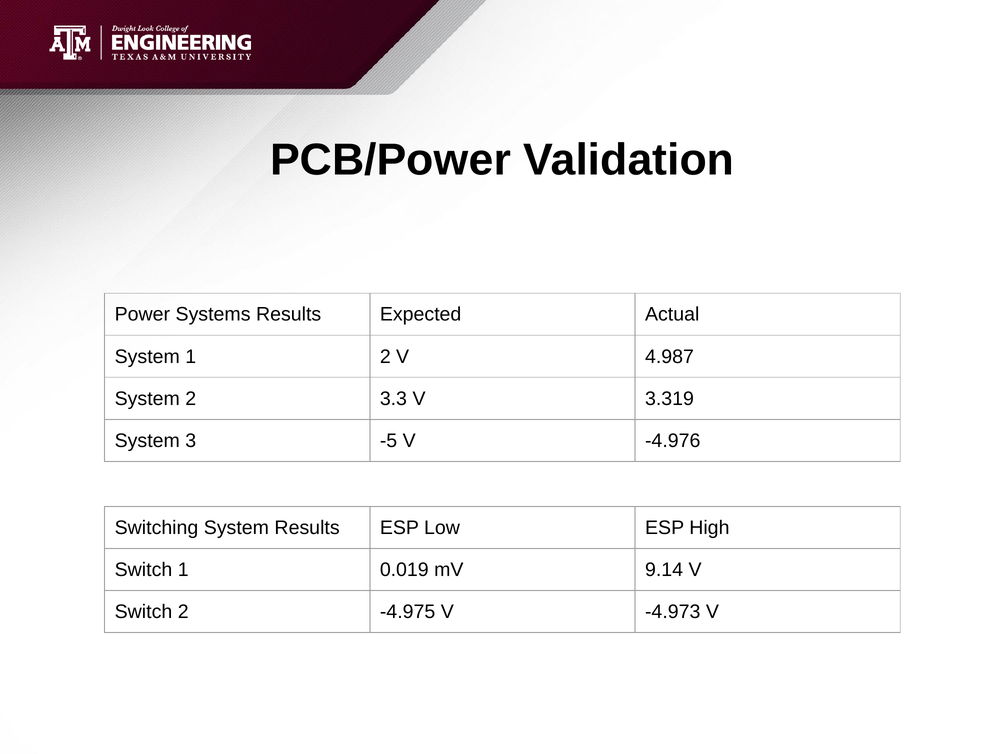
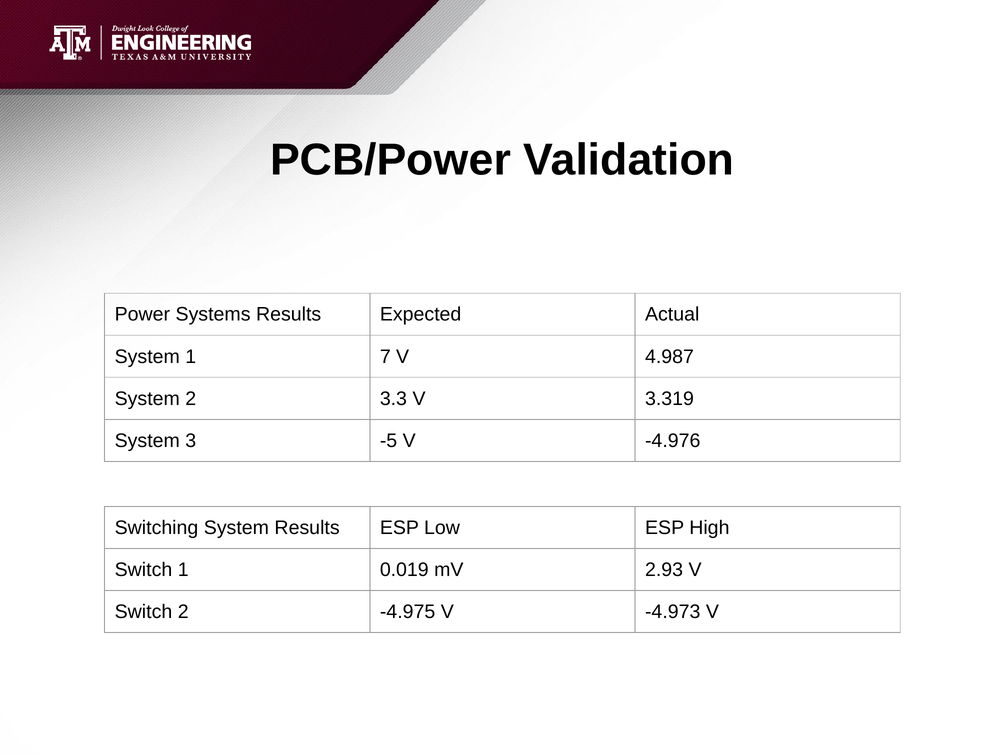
1 2: 2 -> 7
9.14: 9.14 -> 2.93
